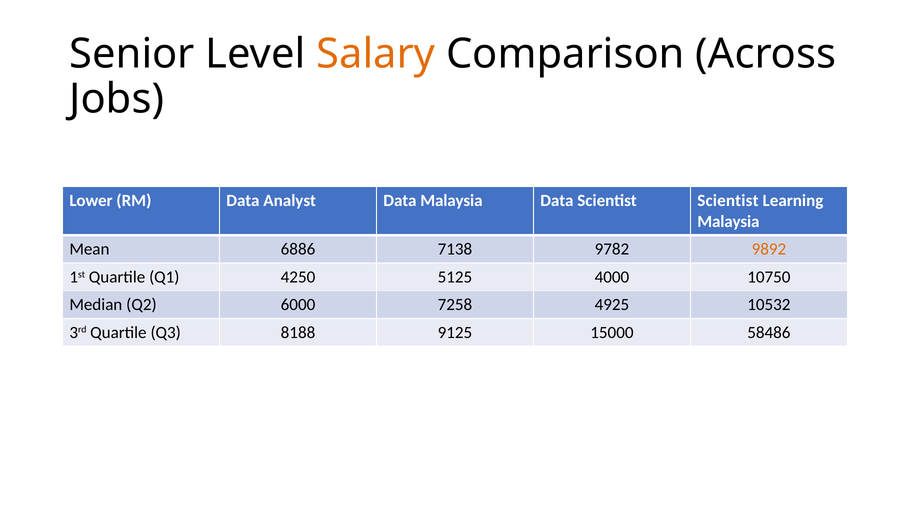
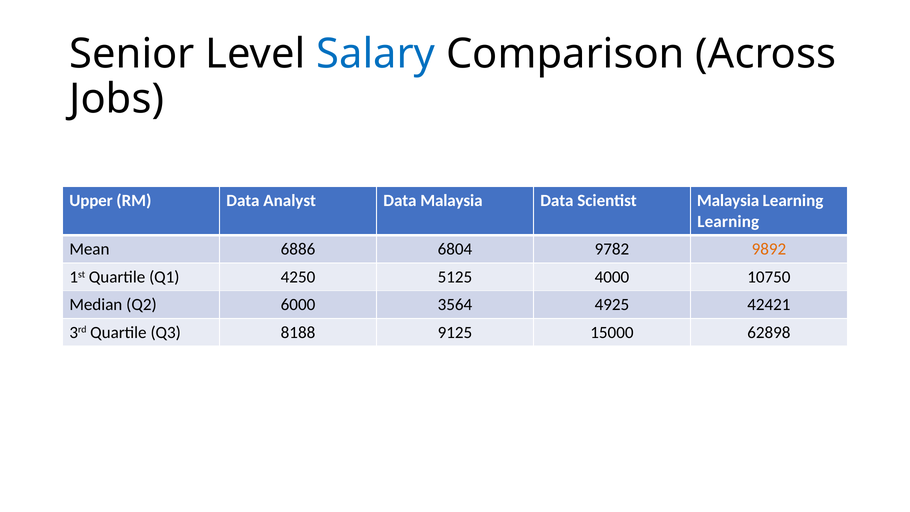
Salary colour: orange -> blue
Lower: Lower -> Upper
Scientist Scientist: Scientist -> Malaysia
Malaysia at (728, 222): Malaysia -> Learning
7138: 7138 -> 6804
7258: 7258 -> 3564
10532: 10532 -> 42421
58486: 58486 -> 62898
